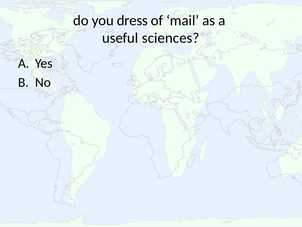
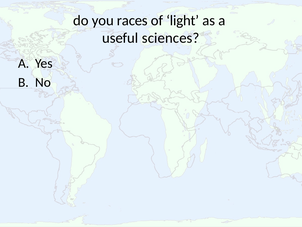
dress: dress -> races
mail: mail -> light
